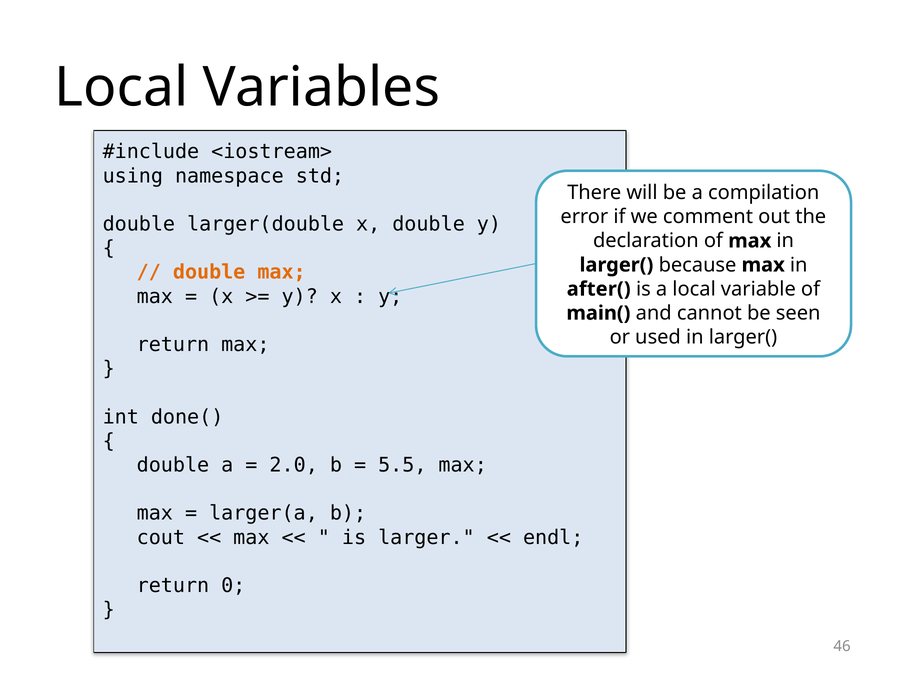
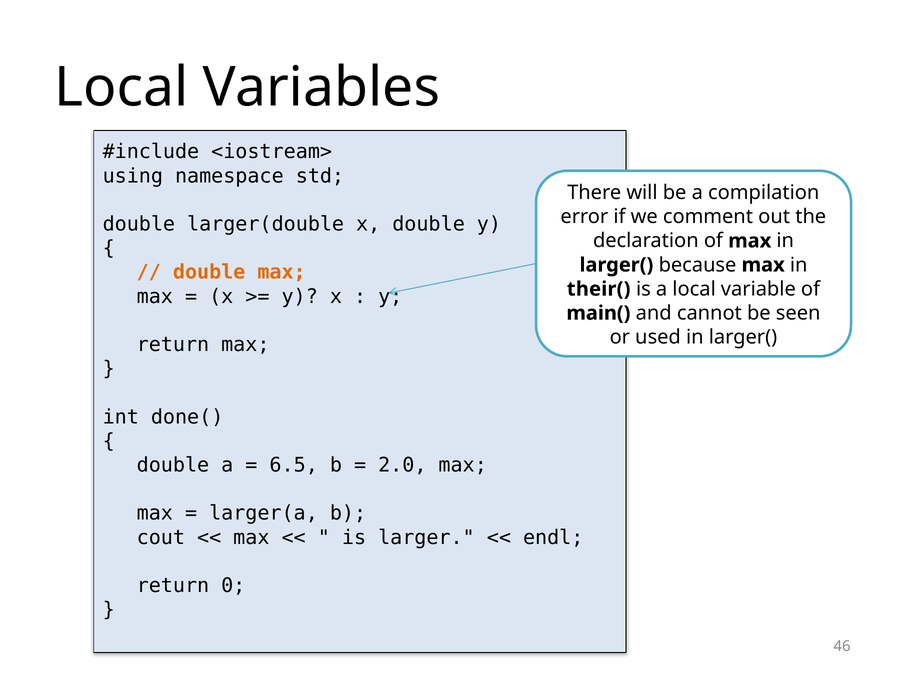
after(: after( -> their(
2.0: 2.0 -> 6.5
5.5: 5.5 -> 2.0
